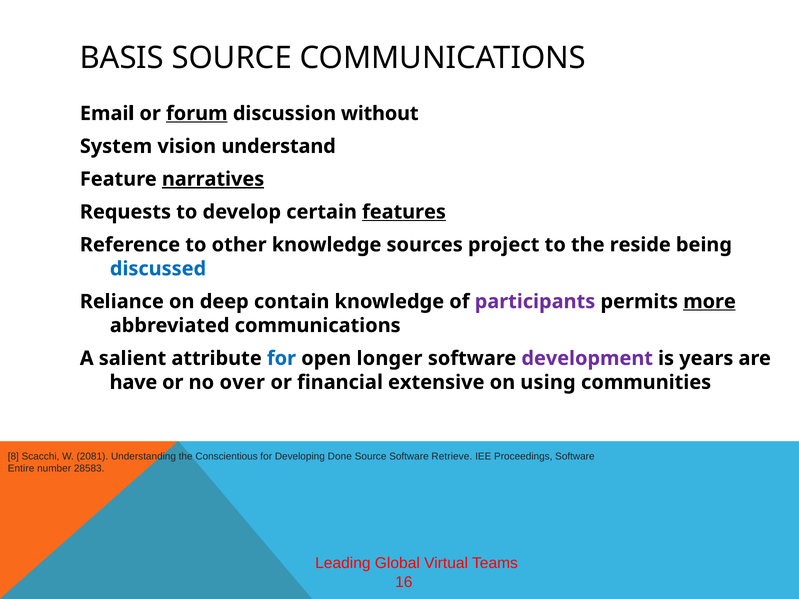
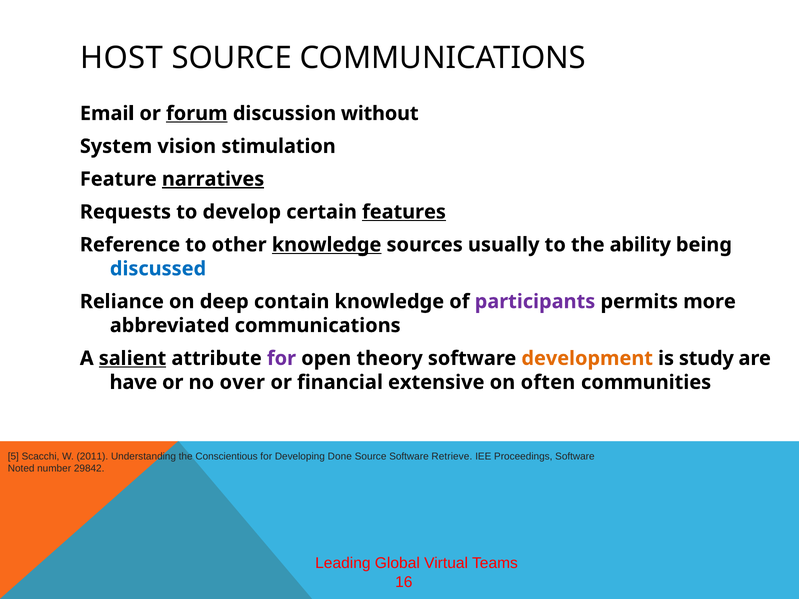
BASIS: BASIS -> HOST
understand: understand -> stimulation
knowledge at (327, 245) underline: none -> present
project: project -> usually
reside: reside -> ability
more underline: present -> none
salient underline: none -> present
for at (281, 358) colour: blue -> purple
longer: longer -> theory
development colour: purple -> orange
years: years -> study
using: using -> often
8: 8 -> 5
2081: 2081 -> 2011
Entire: Entire -> Noted
28583: 28583 -> 29842
